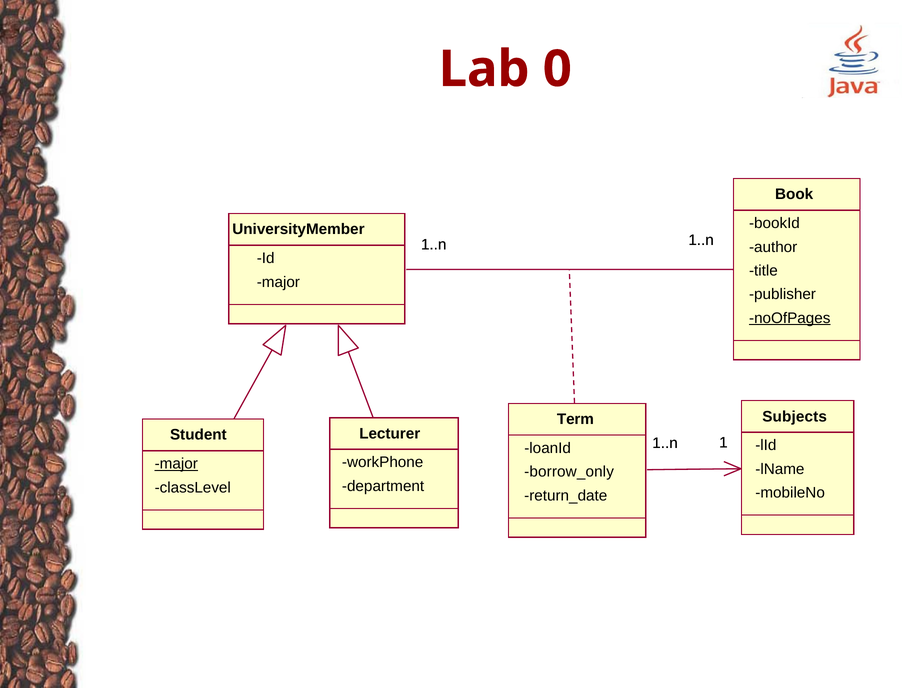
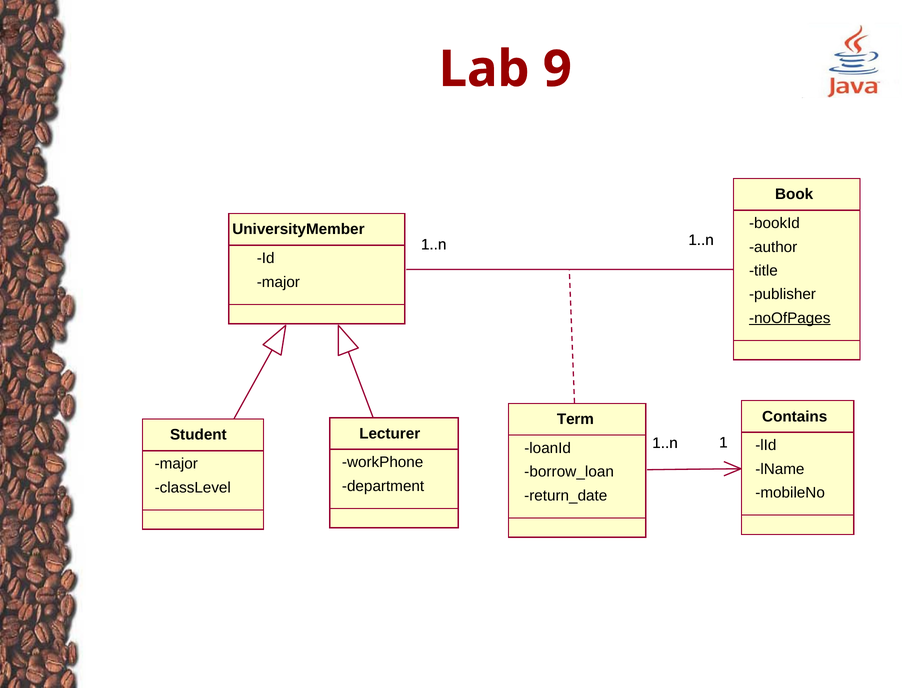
0: 0 -> 9
Subjects: Subjects -> Contains
major at (176, 464) underline: present -> none
borrow_only: borrow_only -> borrow_loan
